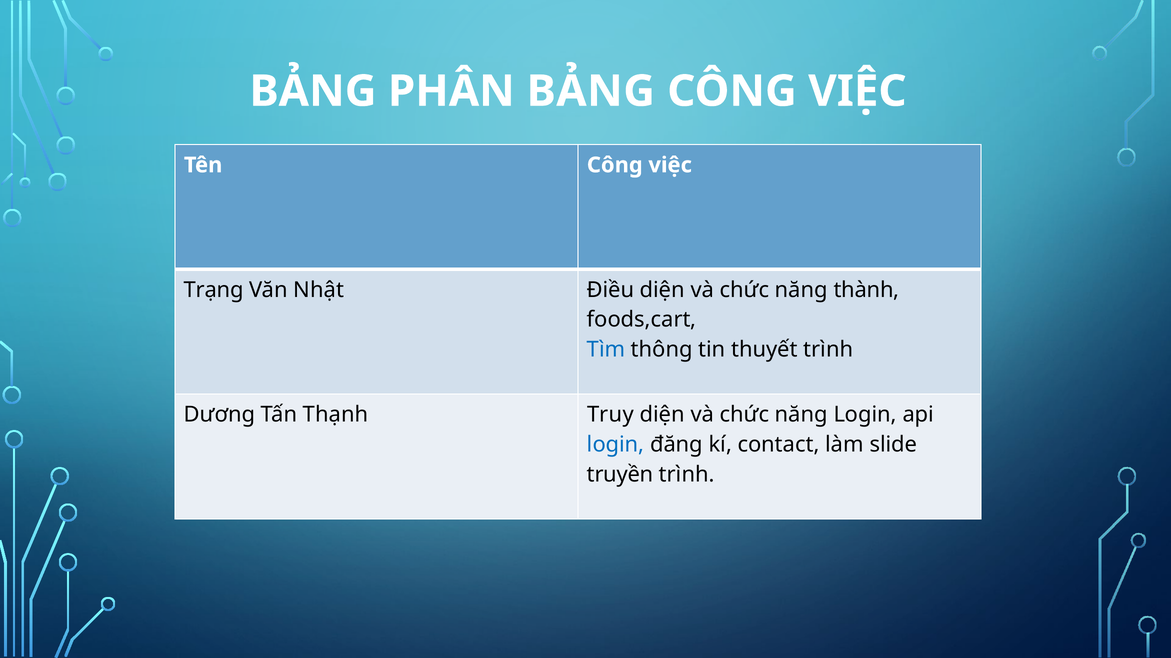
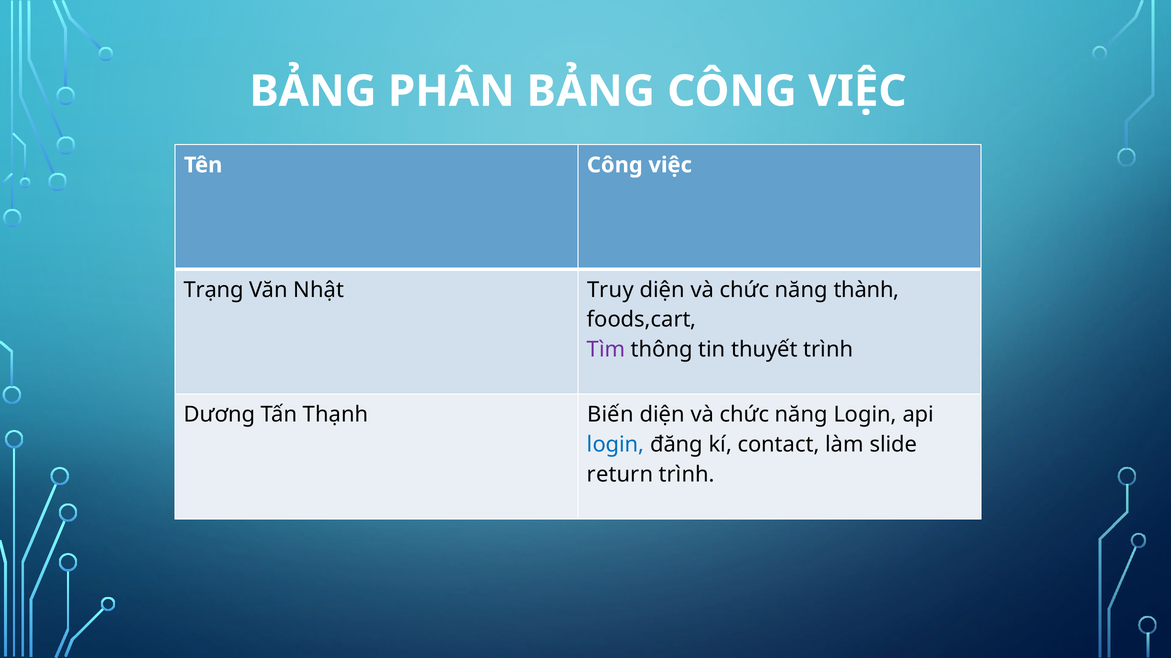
Điều: Điều -> Truy
Tìm colour: blue -> purple
Truy: Truy -> Biến
truyền: truyền -> return
